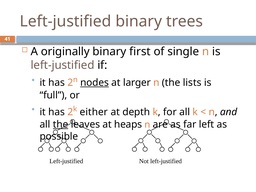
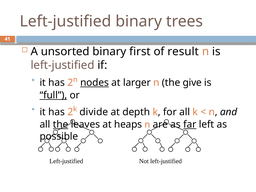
originally: originally -> unsorted
single: single -> result
lists: lists -> give
full underline: none -> present
either: either -> divide
far underline: none -> present
